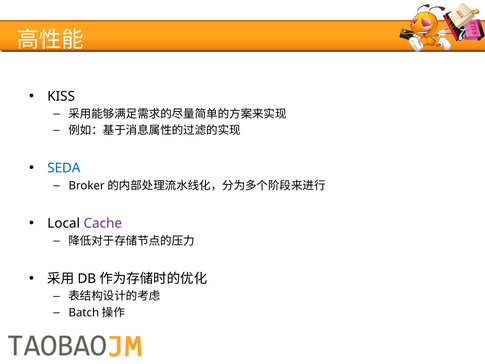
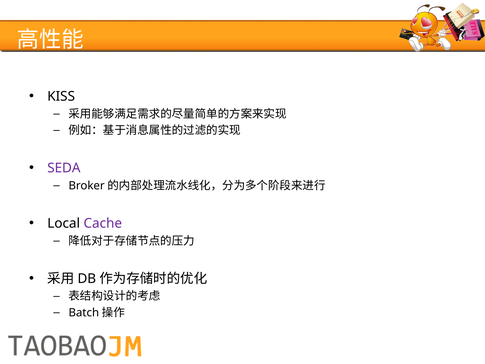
SEDA colour: blue -> purple
